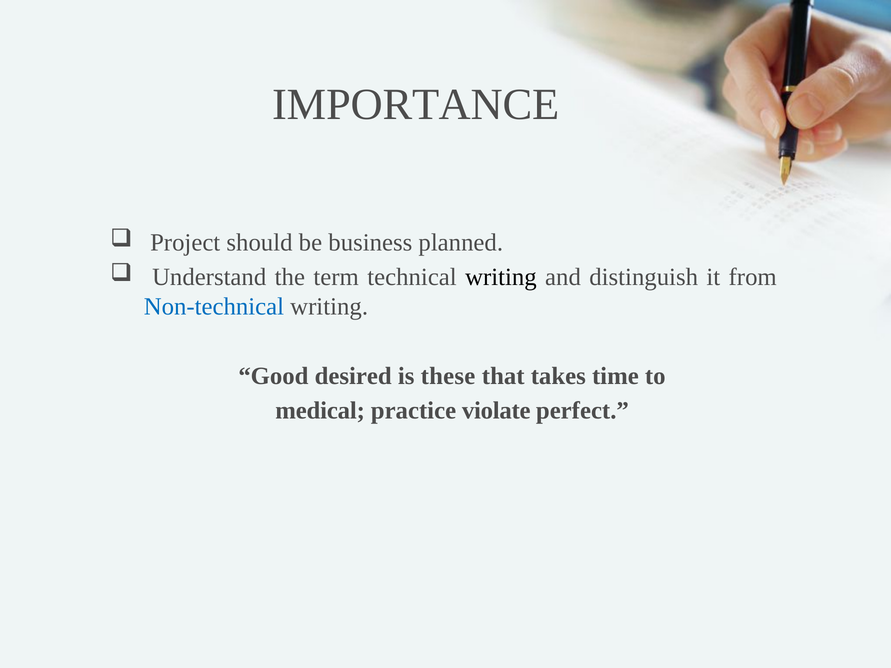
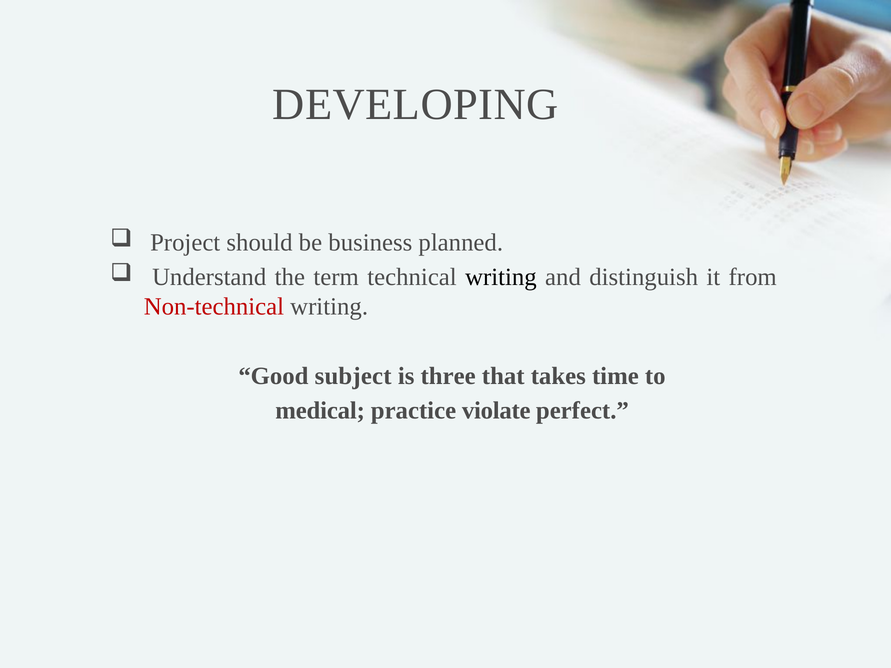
IMPORTANCE: IMPORTANCE -> DEVELOPING
Non-technical colour: blue -> red
desired: desired -> subject
these: these -> three
